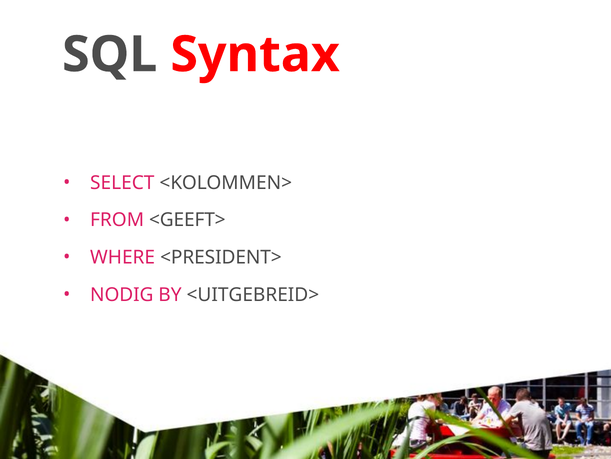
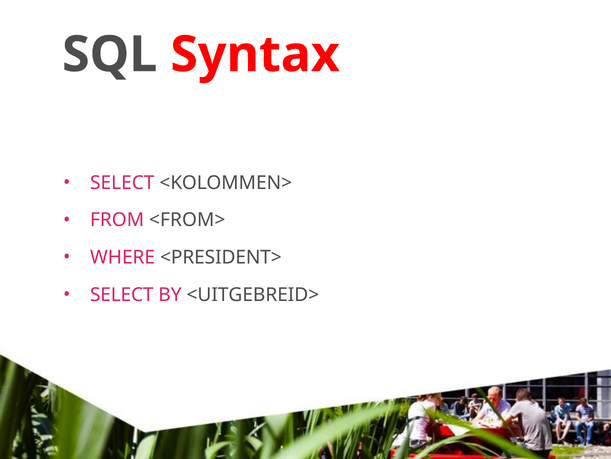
<GEEFT>: <GEEFT> -> <FROM>
NODIG at (122, 294): NODIG -> SELECT
